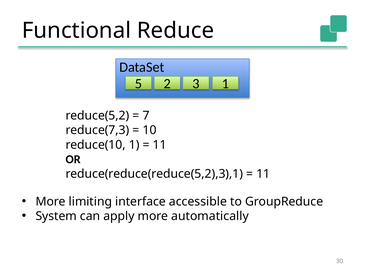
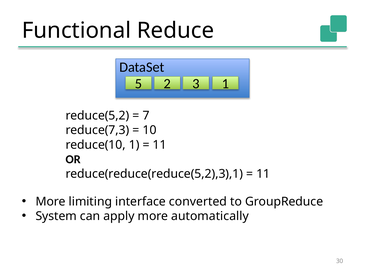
accessible: accessible -> converted
